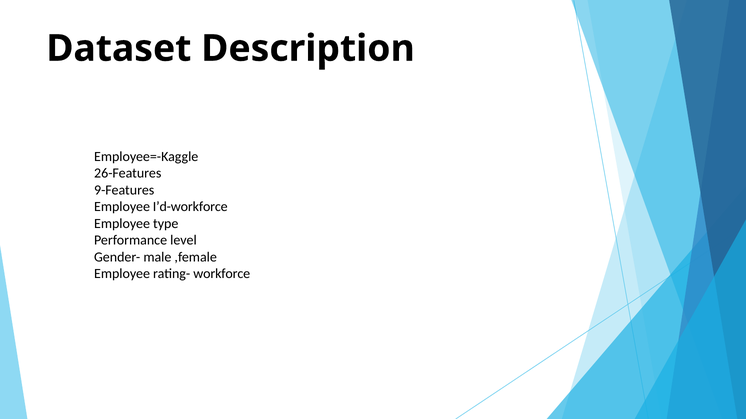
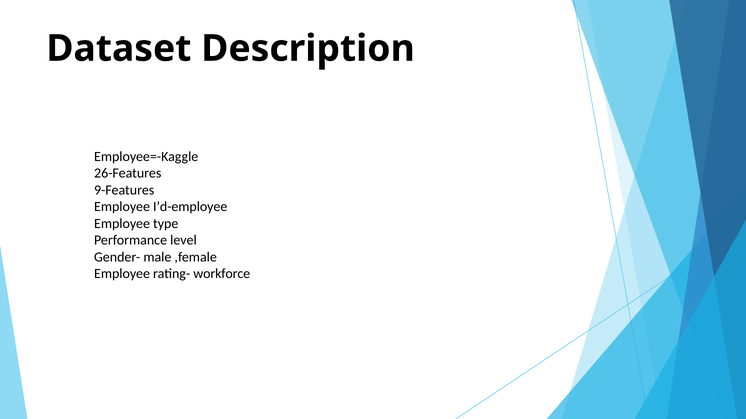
I’d-workforce: I’d-workforce -> I’d-employee
